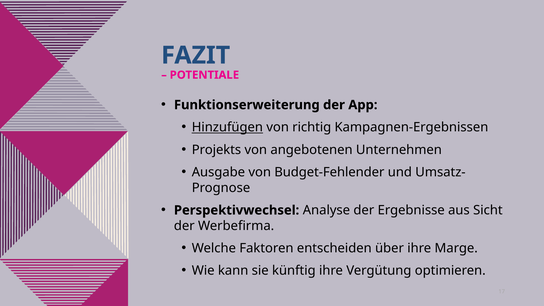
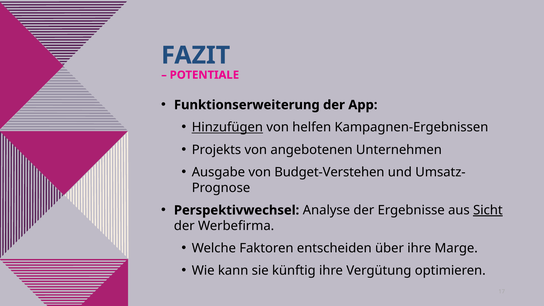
richtig: richtig -> helfen
Budget-Fehlender: Budget-Fehlender -> Budget-Verstehen
Sicht underline: none -> present
